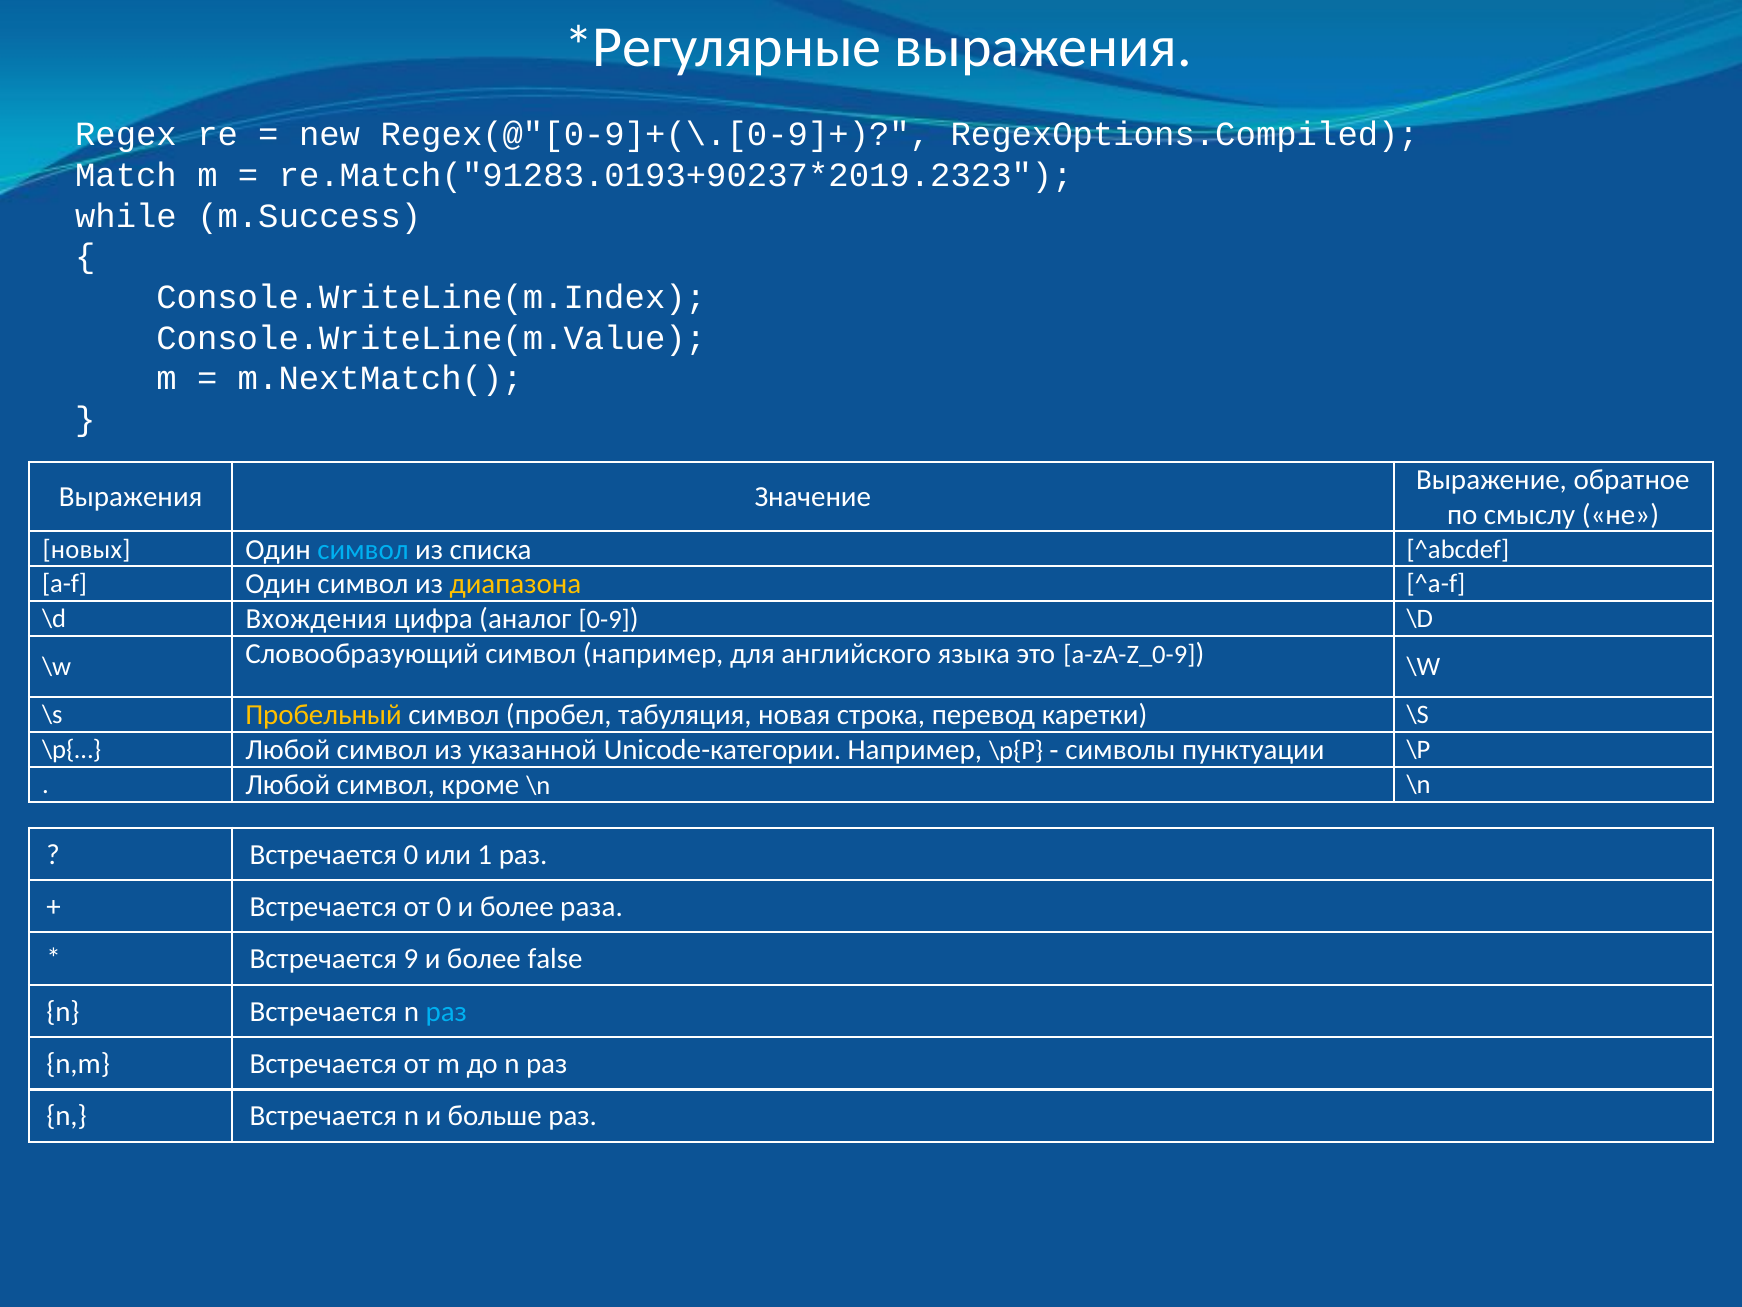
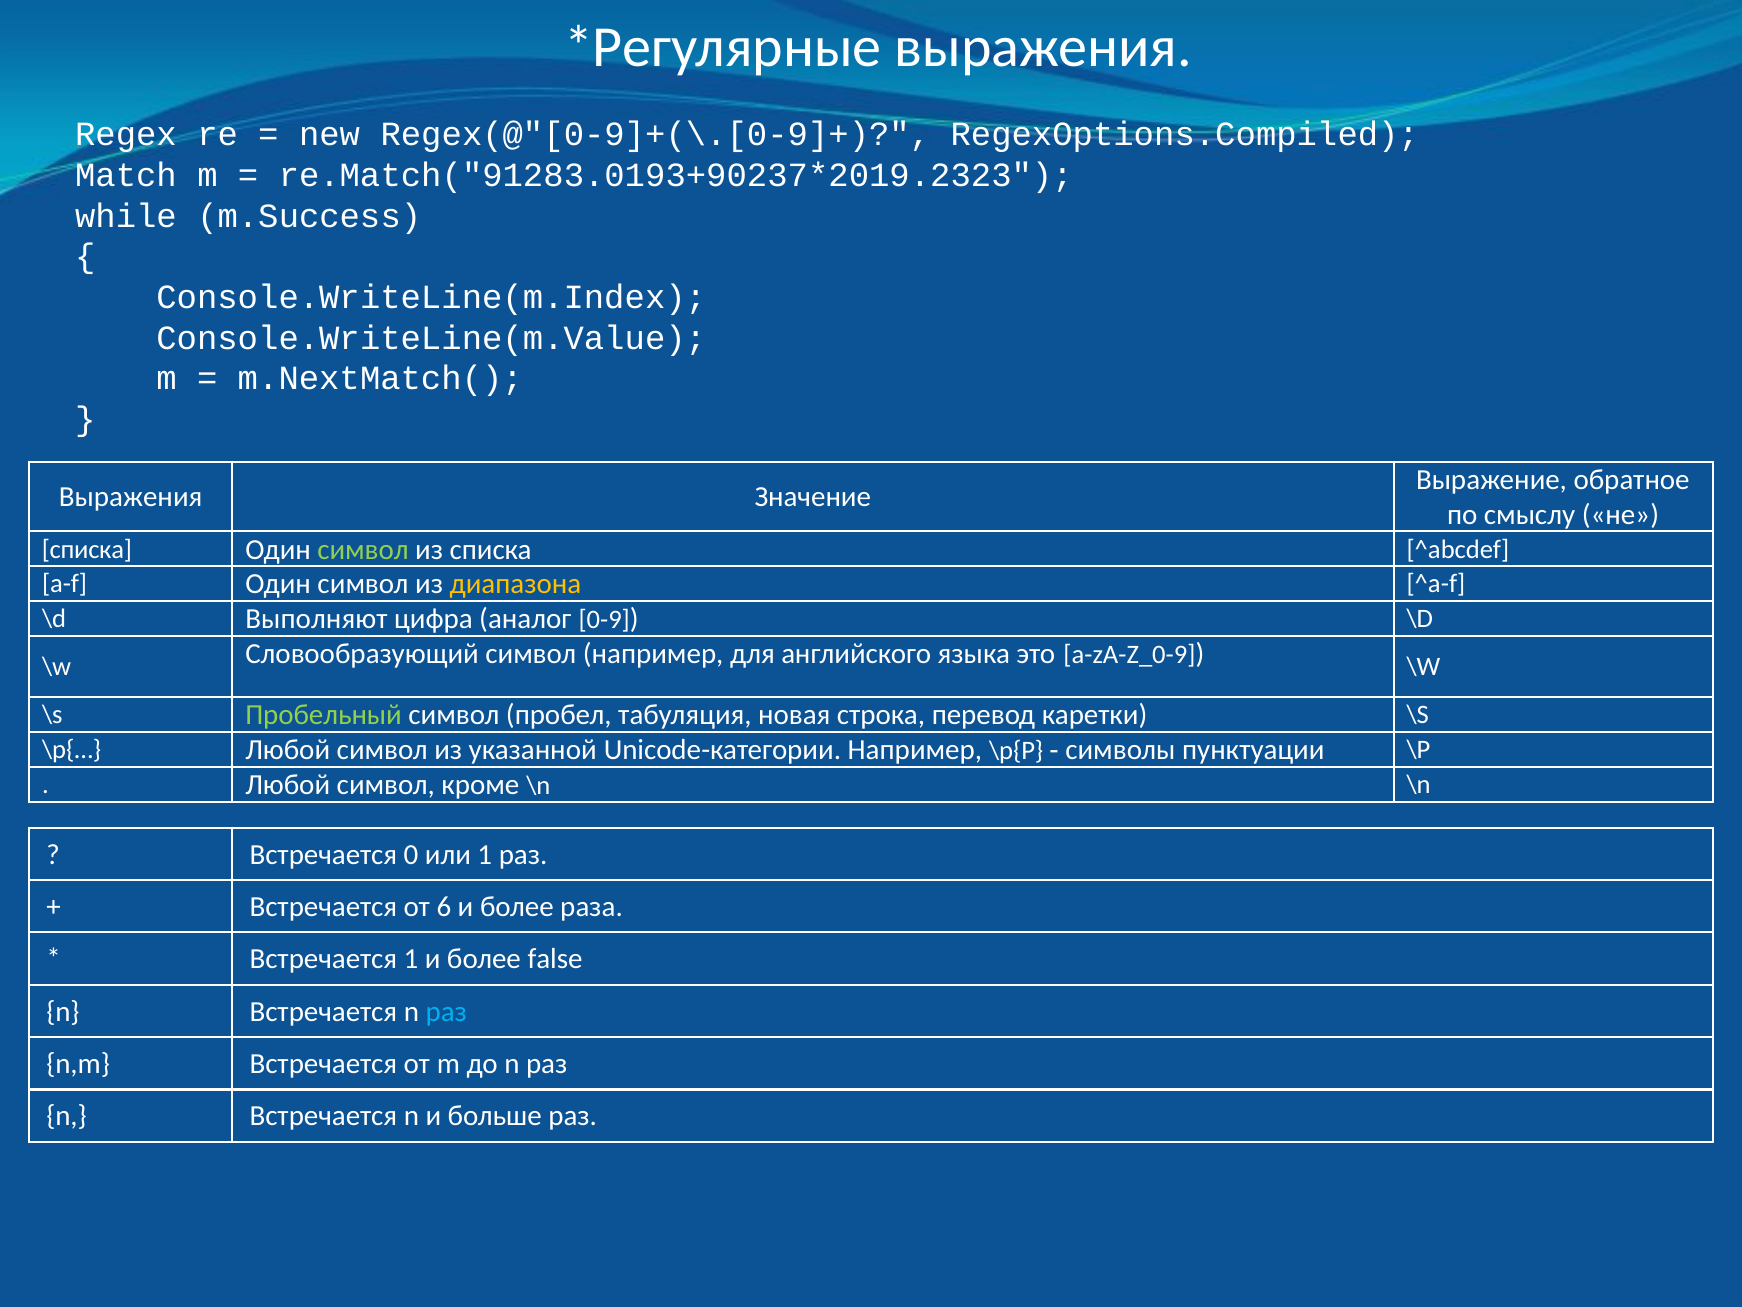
новых at (87, 549): новых -> списка
символ at (363, 549) colour: light blue -> light green
Вхождения: Вхождения -> Выполняют
Пробельный colour: yellow -> light green
от 0: 0 -> 6
Встречается 9: 9 -> 1
